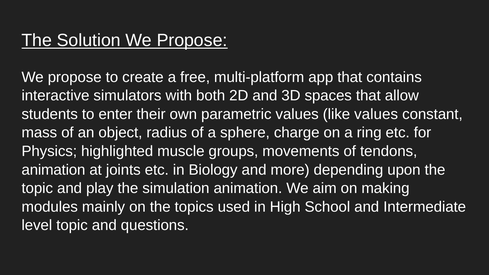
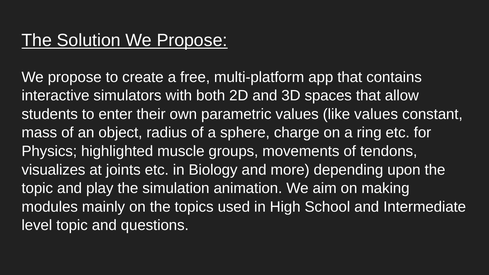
animation at (53, 170): animation -> visualizes
